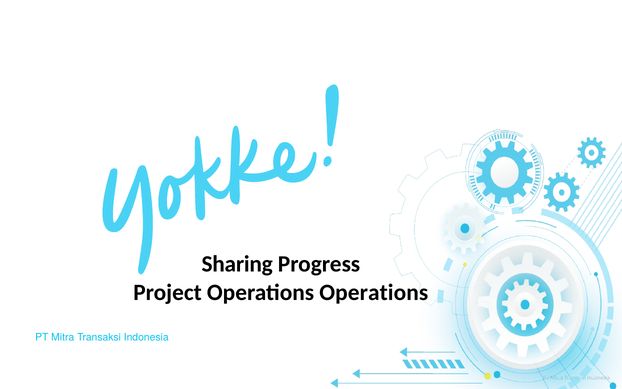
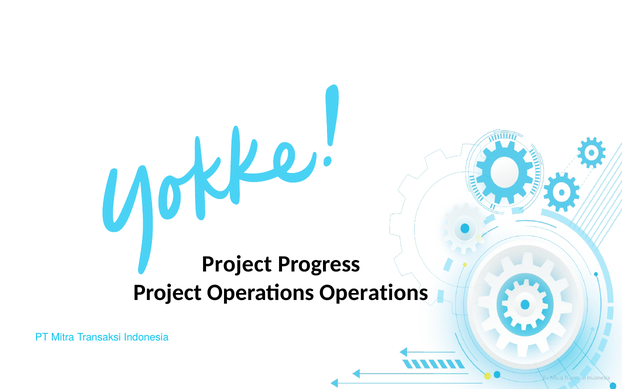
Sharing at (237, 264): Sharing -> Project
